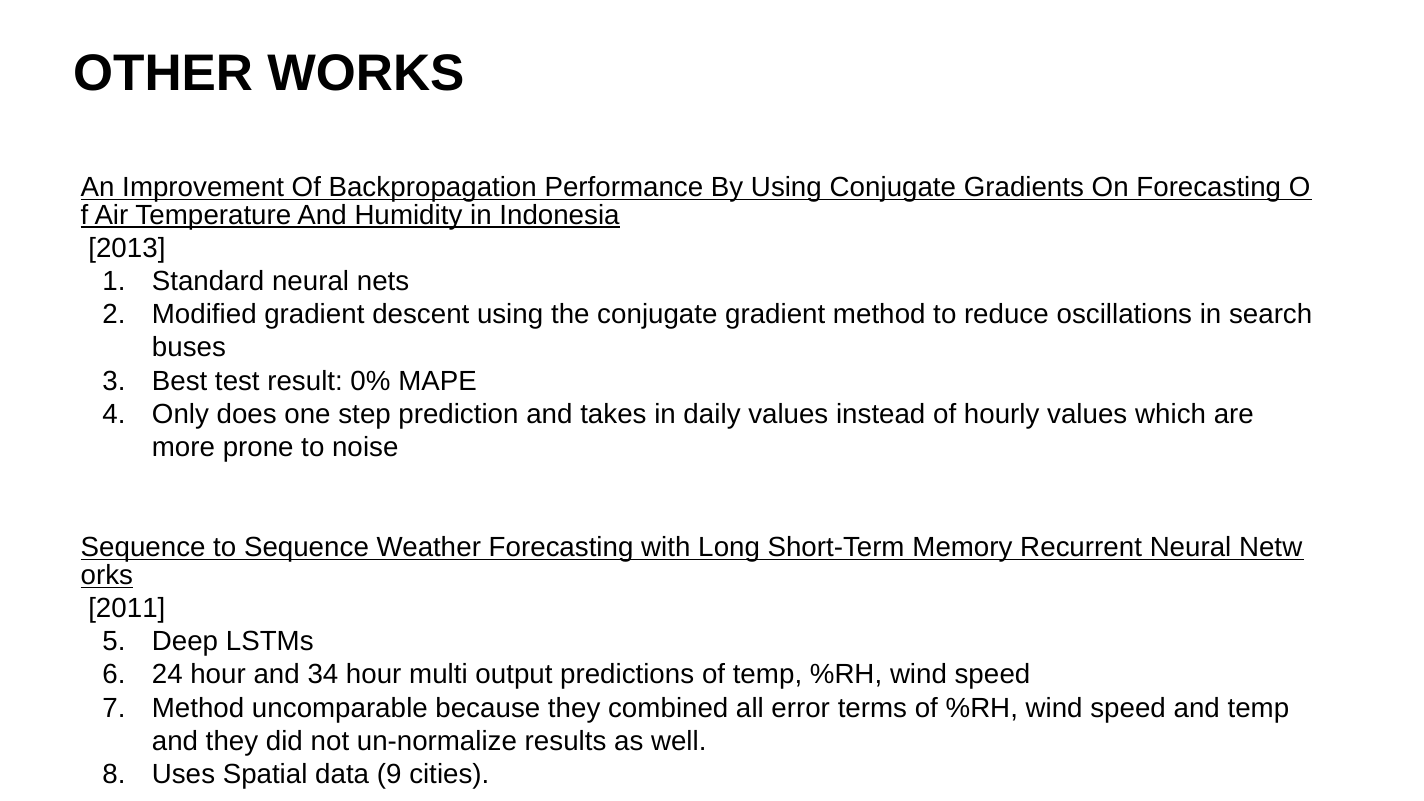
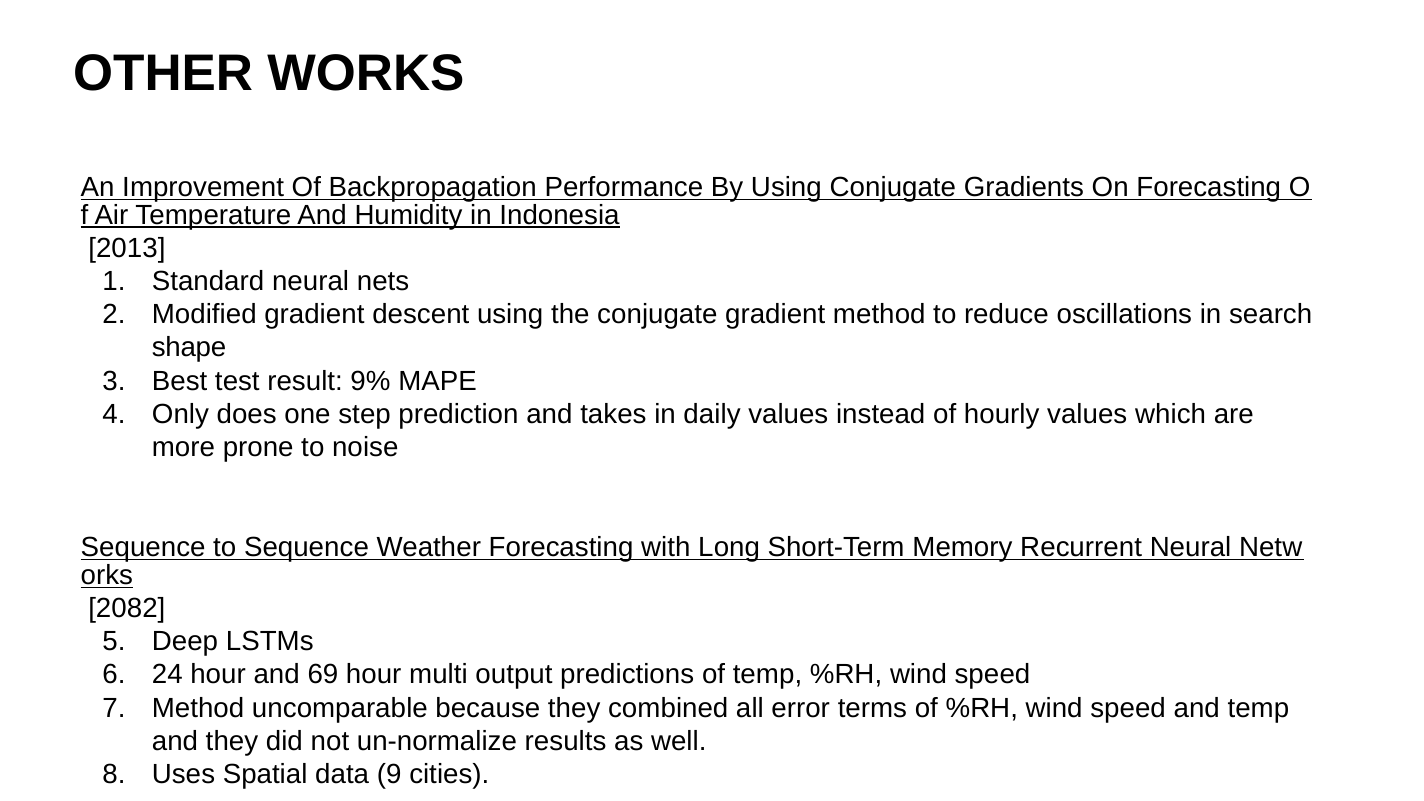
buses: buses -> shape
0%: 0% -> 9%
2011: 2011 -> 2082
34: 34 -> 69
